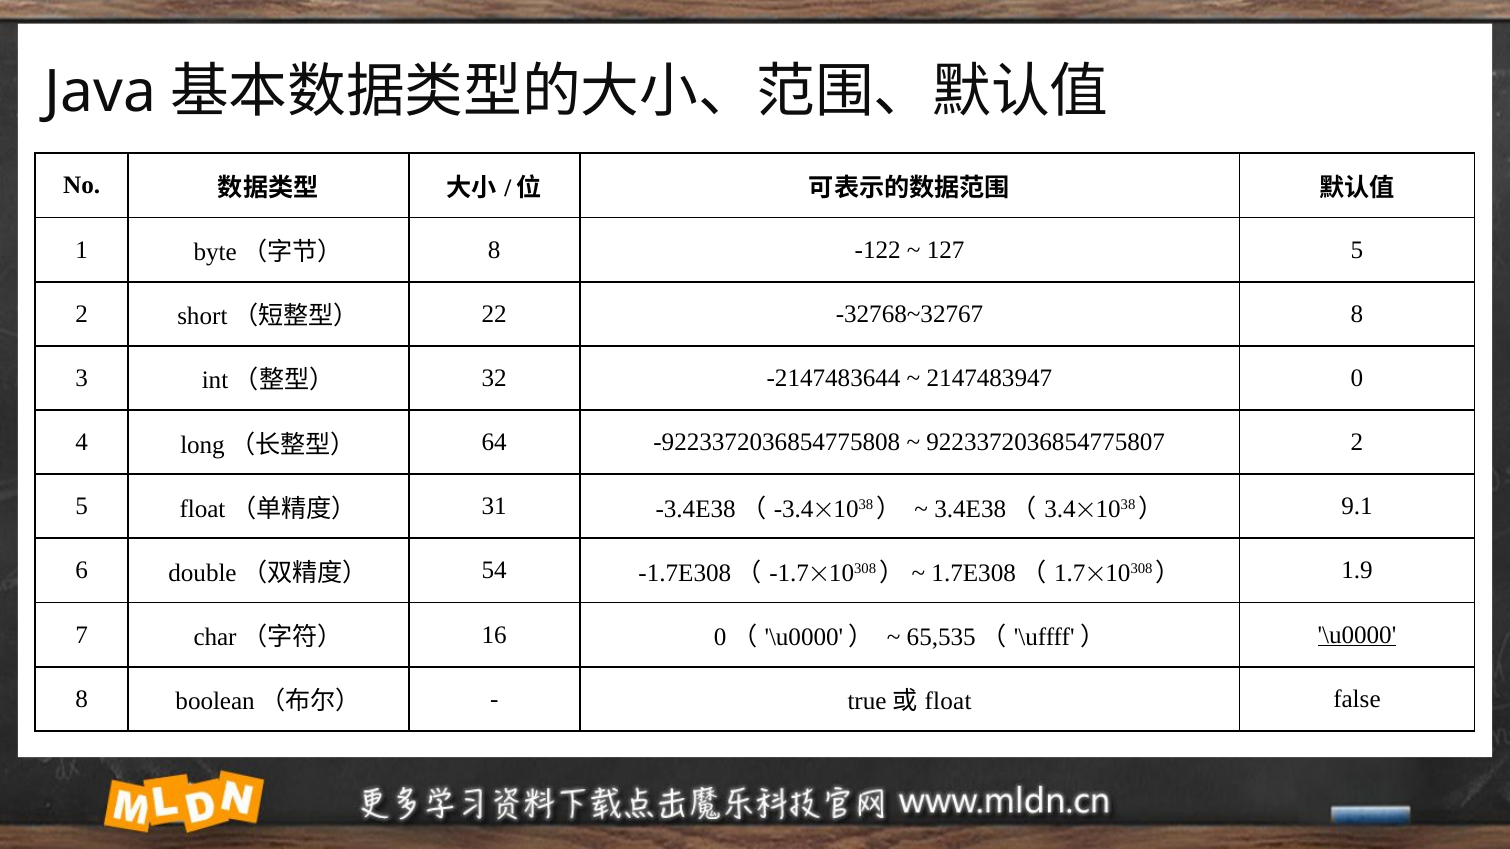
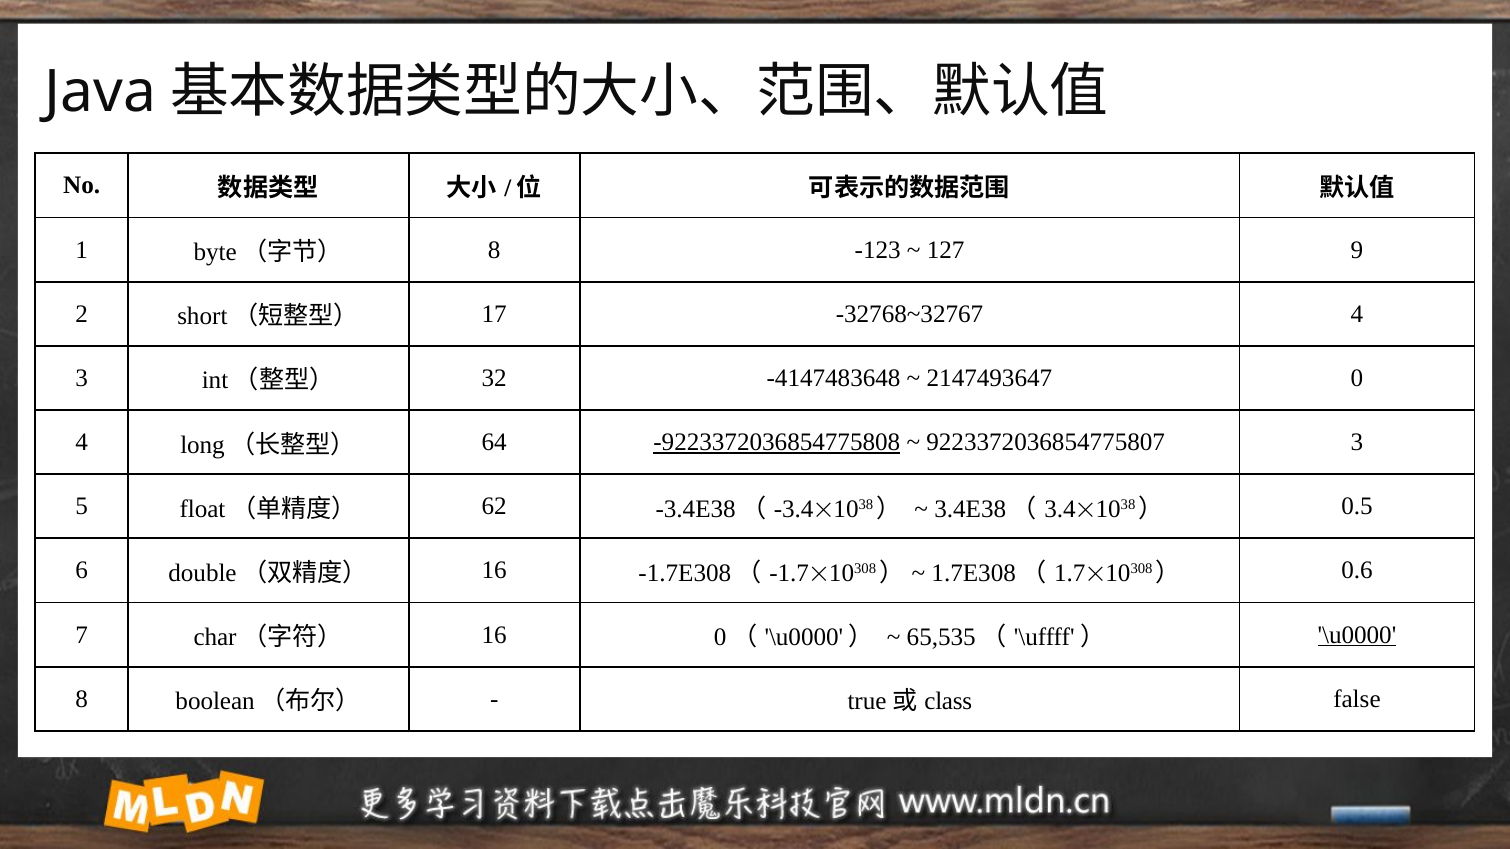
-122: -122 -> -123
127 5: 5 -> 9
22: 22 -> 17
-32768~32767 8: 8 -> 4
-2147483644: -2147483644 -> -4147483648
2147483947: 2147483947 -> 2147493647
-9223372036854775808 underline: none -> present
9223372036854775807 2: 2 -> 3
31: 31 -> 62
9.1: 9.1 -> 0.5
54 at (494, 571): 54 -> 16
1.9: 1.9 -> 0.6
float: float -> class
